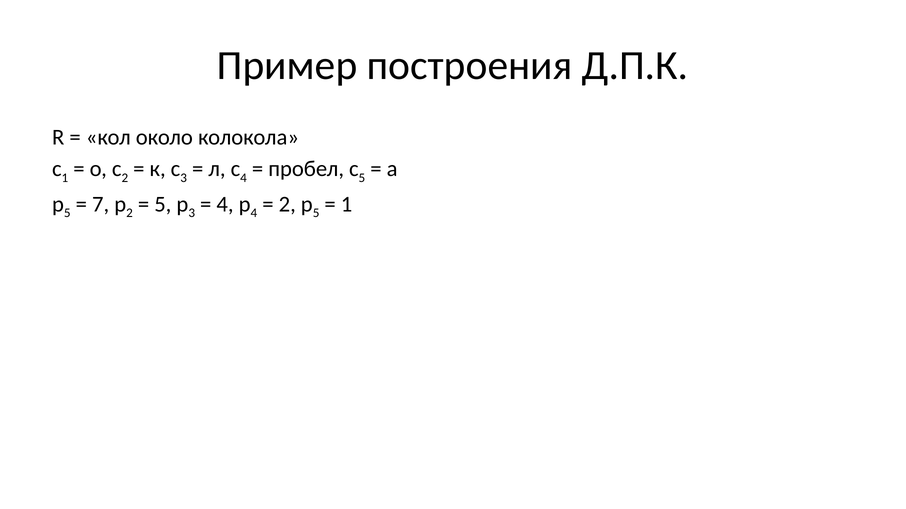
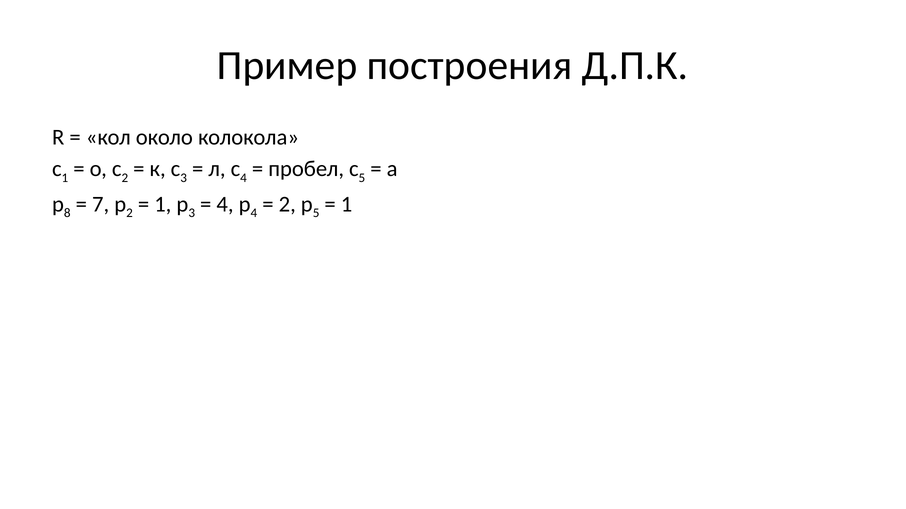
5 at (67, 213): 5 -> 8
5 at (163, 205): 5 -> 1
